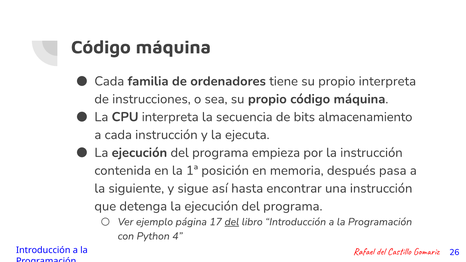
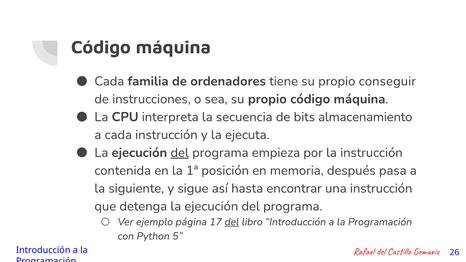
propio interpreta: interpreta -> conseguir
del at (180, 153) underline: none -> present
4: 4 -> 5
